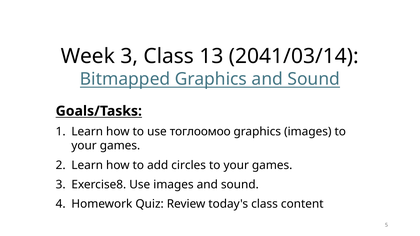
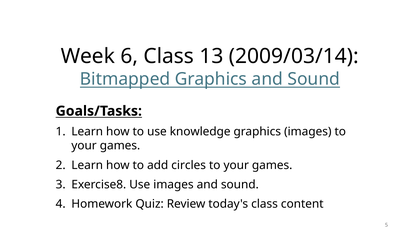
Week 3: 3 -> 6
2041/03/14: 2041/03/14 -> 2009/03/14
тоглоомоо: тоглоомоо -> knowledge
